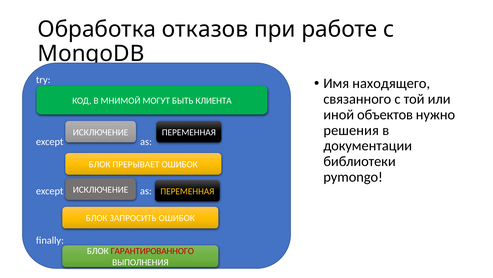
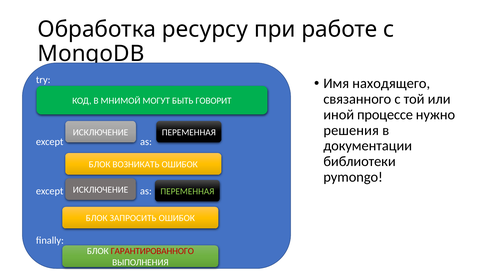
отказов: отказов -> ресурсу
КЛИЕНТА: КЛИЕНТА -> ГОВОРИТ
объектов: объектов -> процессе
ПРЕРЫВАЕТ: ПРЕРЫВАЕТ -> ВОЗНИКАТЬ
ПЕРЕМЕННАЯ at (187, 191) colour: yellow -> light green
